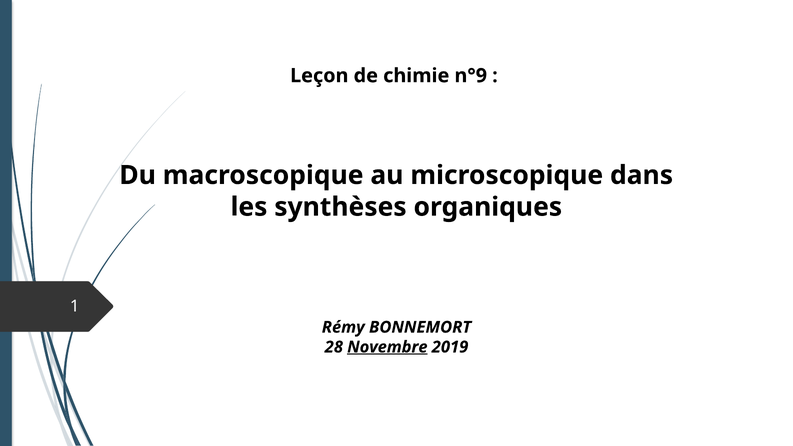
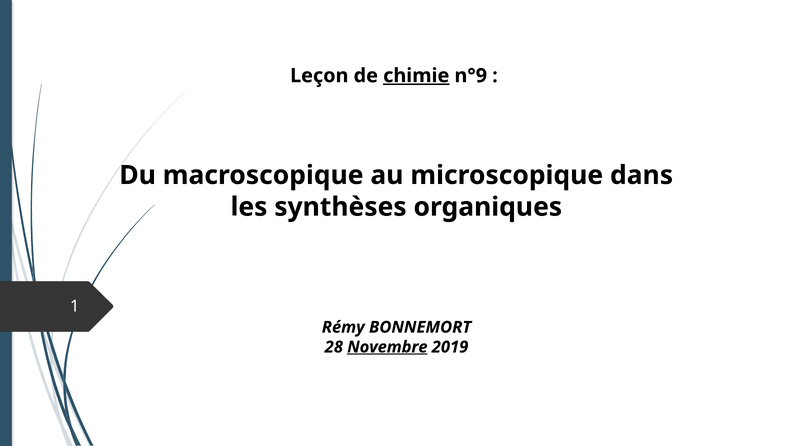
chimie underline: none -> present
